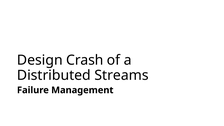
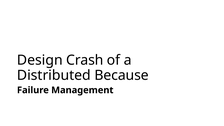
Streams: Streams -> Because
